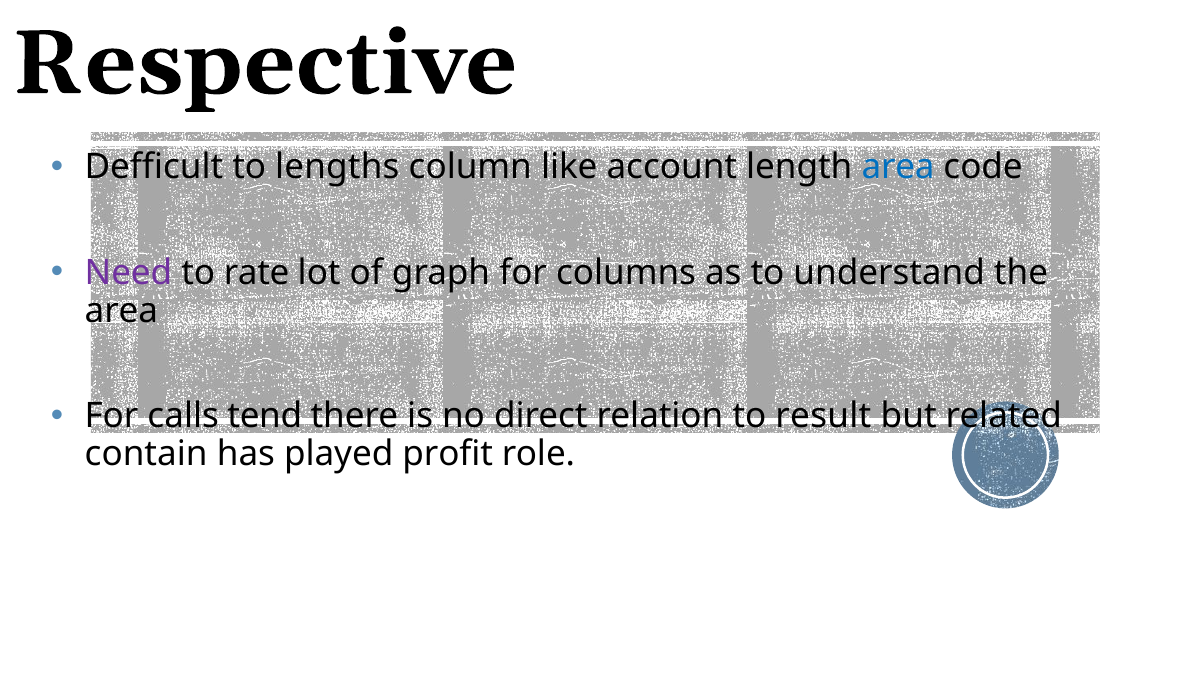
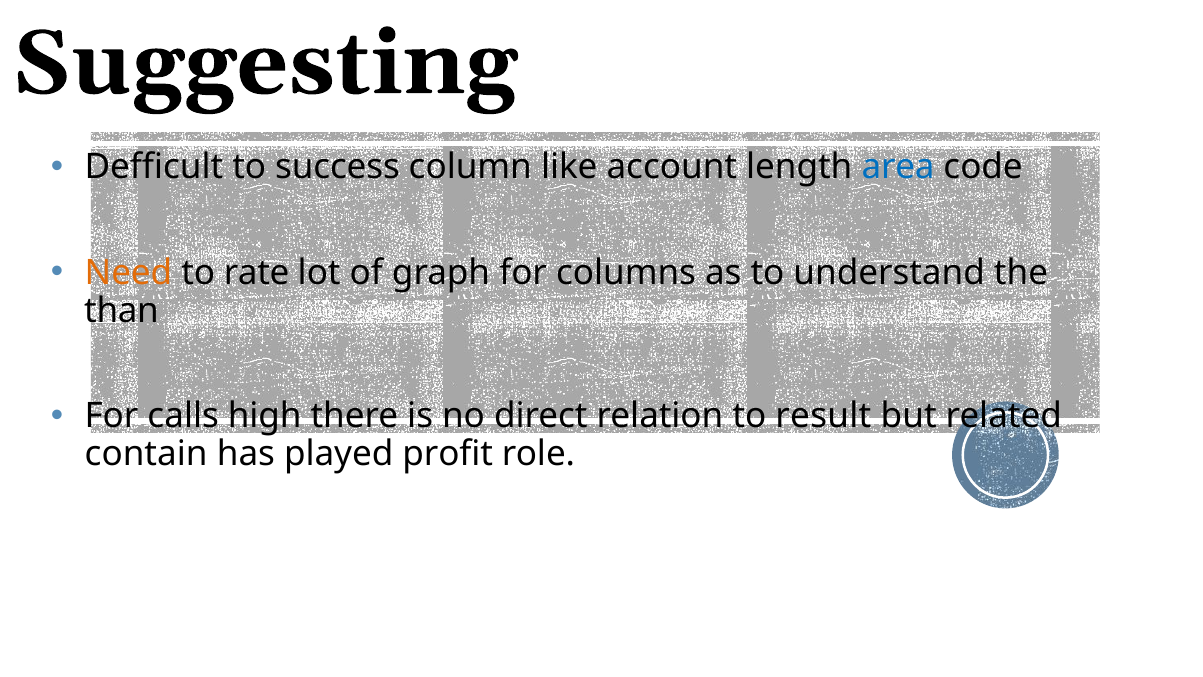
Respective: Respective -> Suggesting
lengths: lengths -> success
Need colour: purple -> orange
area at (121, 310): area -> than
tend: tend -> high
